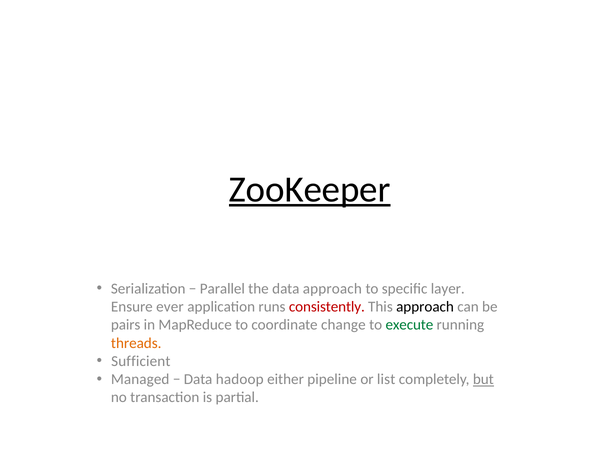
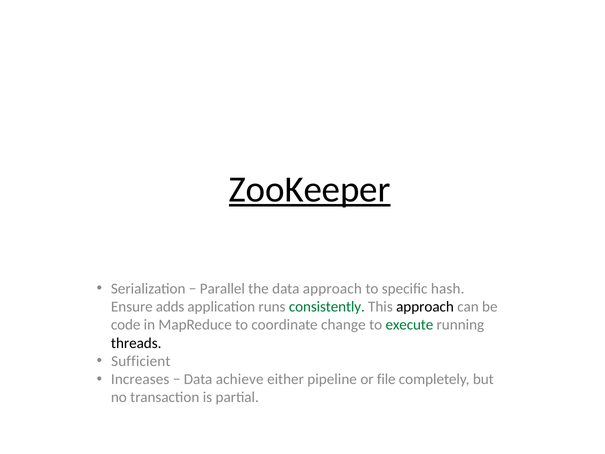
layer: layer -> hash
ever: ever -> adds
consistently colour: red -> green
pairs: pairs -> code
threads colour: orange -> black
Managed: Managed -> Increases
hadoop: hadoop -> achieve
list: list -> file
but underline: present -> none
